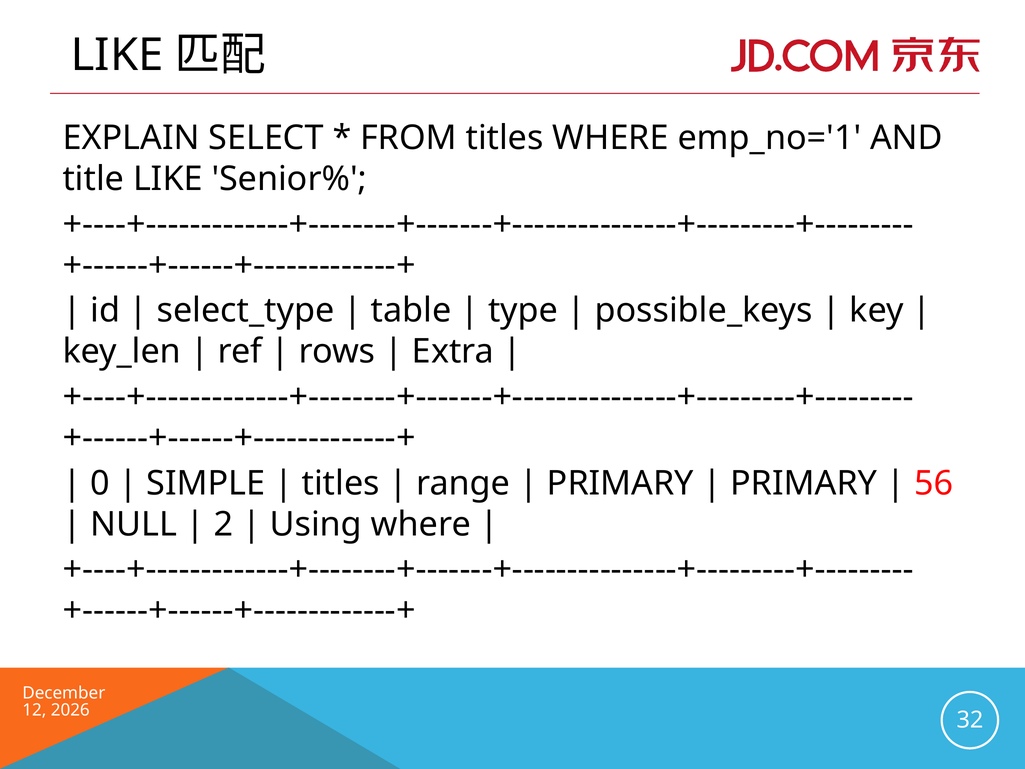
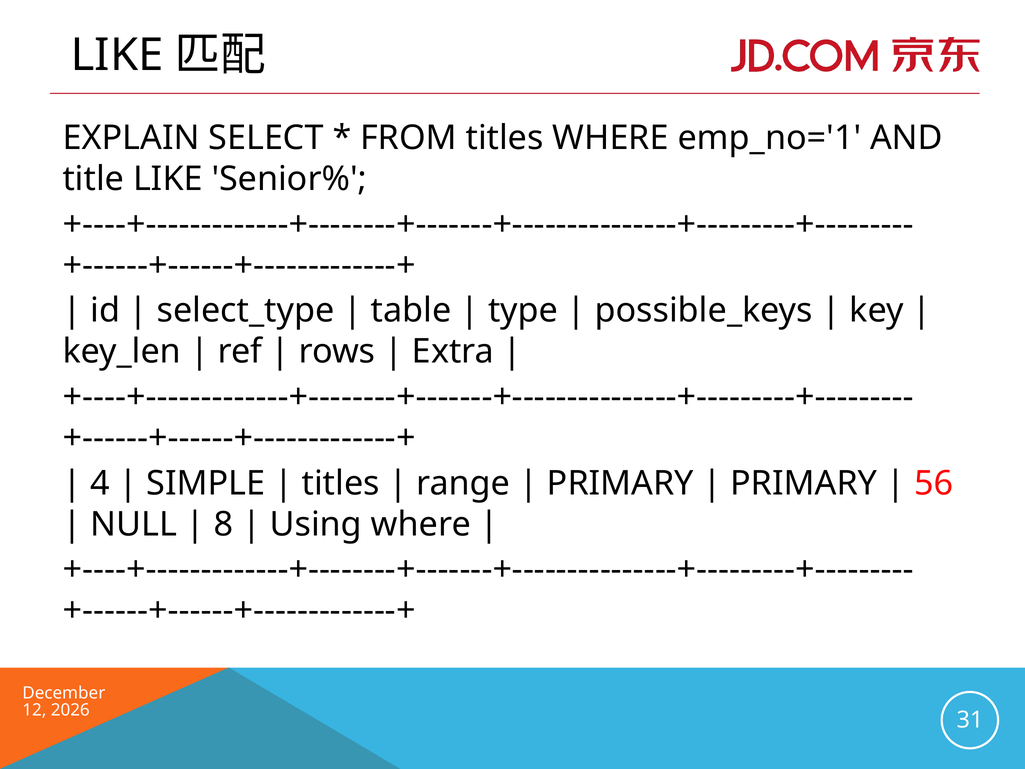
0: 0 -> 4
2: 2 -> 8
32: 32 -> 31
